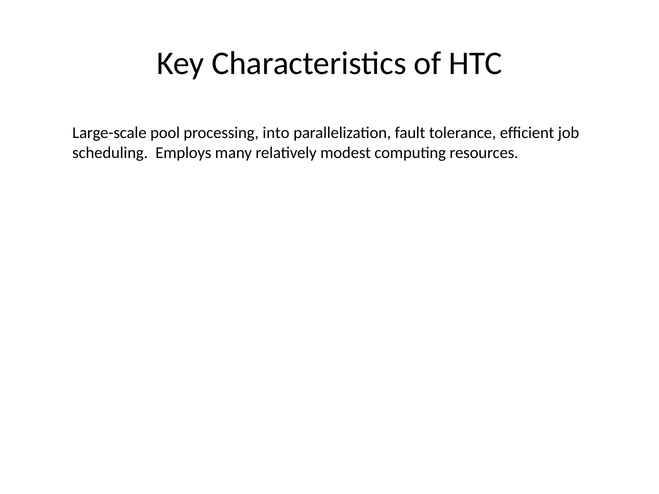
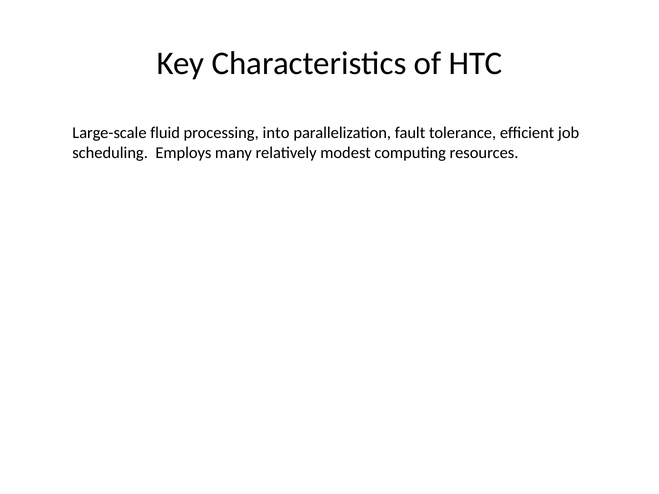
pool: pool -> fluid
